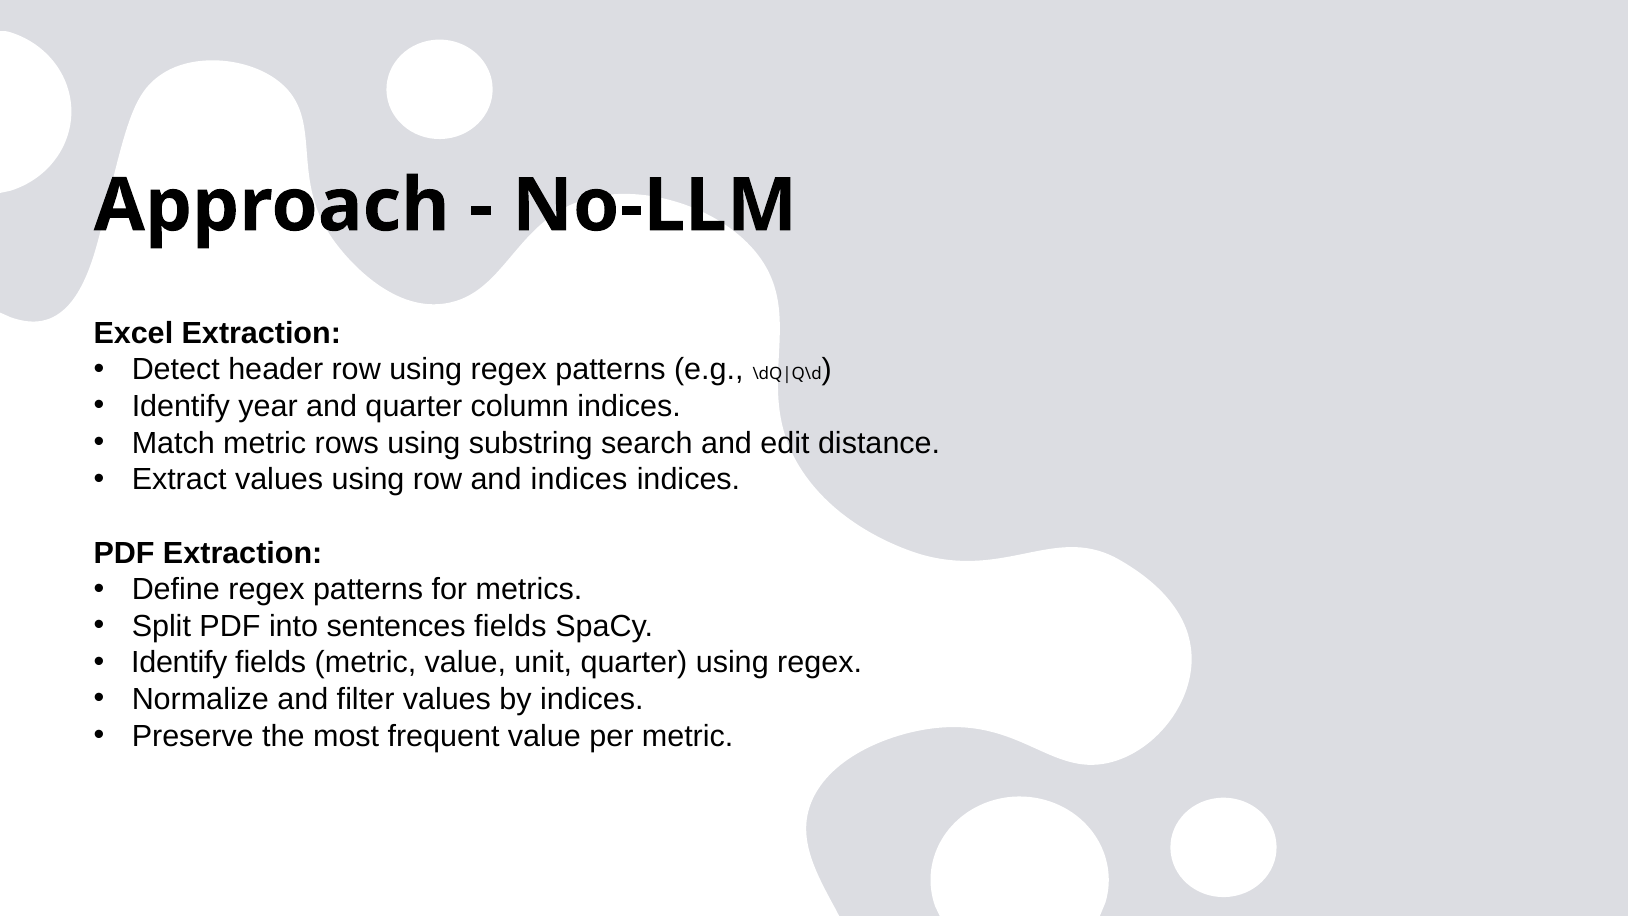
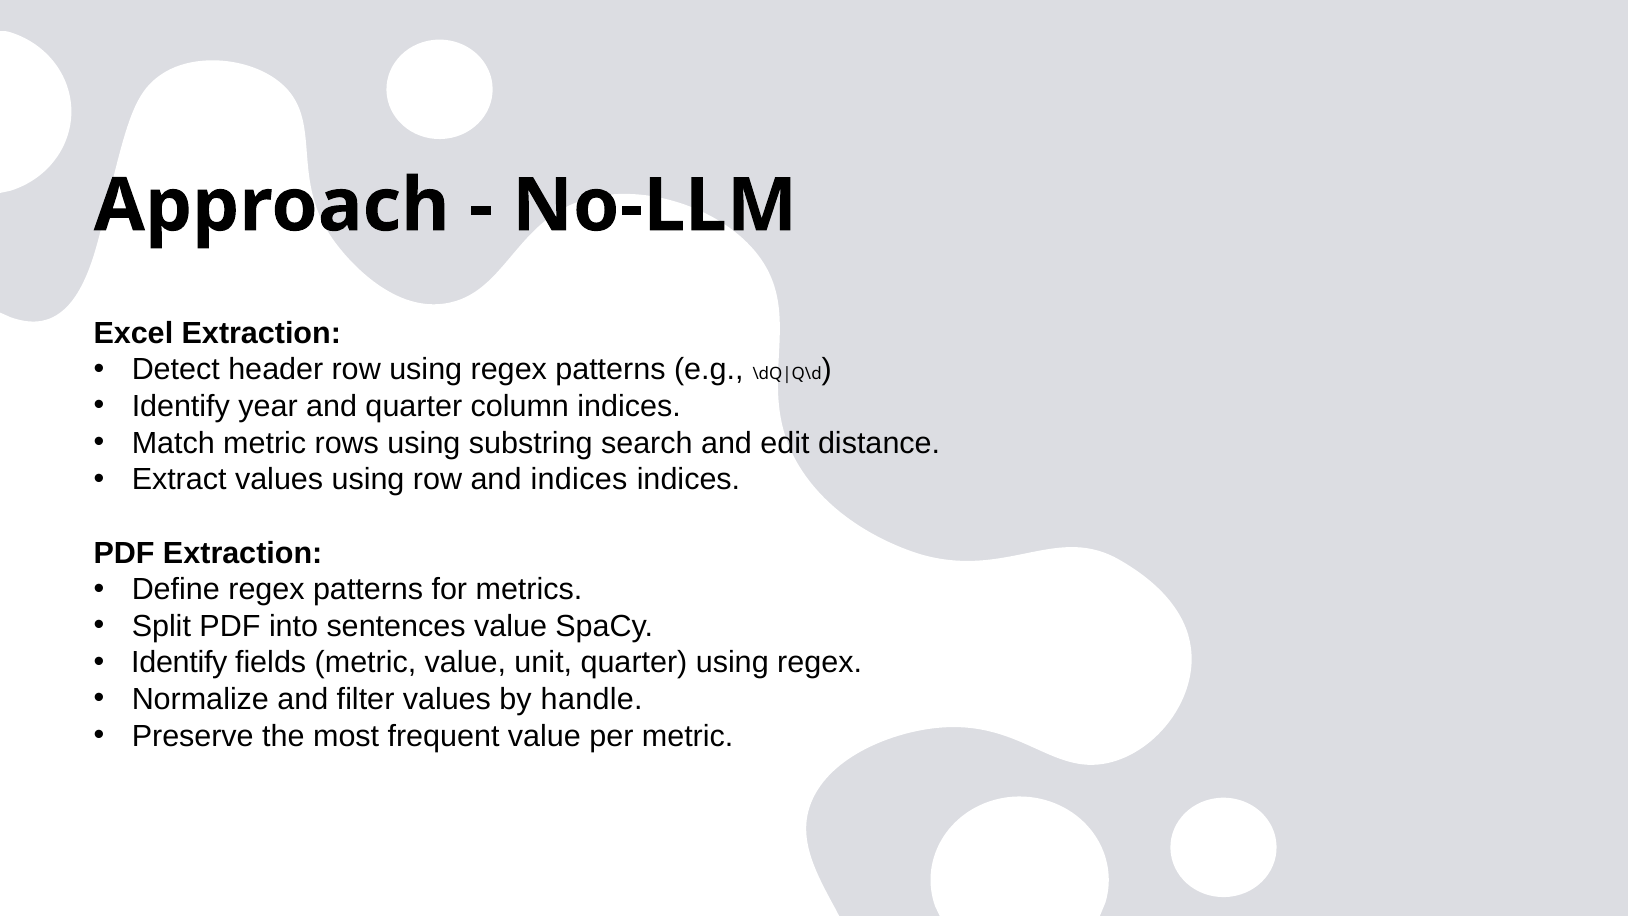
sentences fields: fields -> value
by indices: indices -> handle
